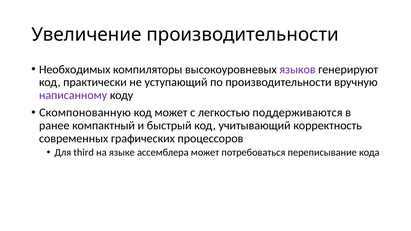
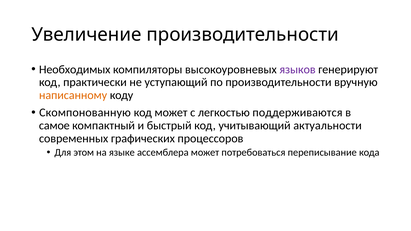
написанному colour: purple -> orange
ранее: ранее -> самое
корректность: корректность -> актуальности
third: third -> этом
